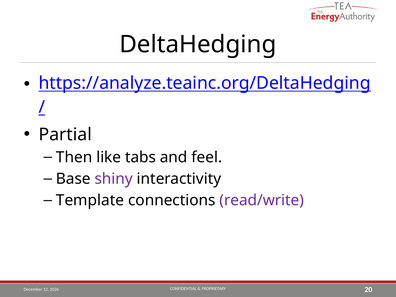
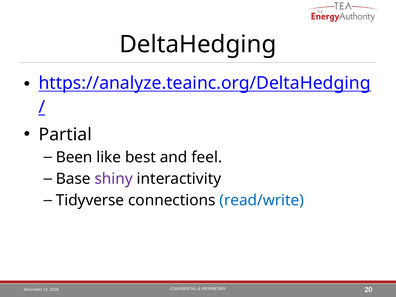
Then: Then -> Been
tabs: tabs -> best
Template: Template -> Tidyverse
read/write colour: purple -> blue
